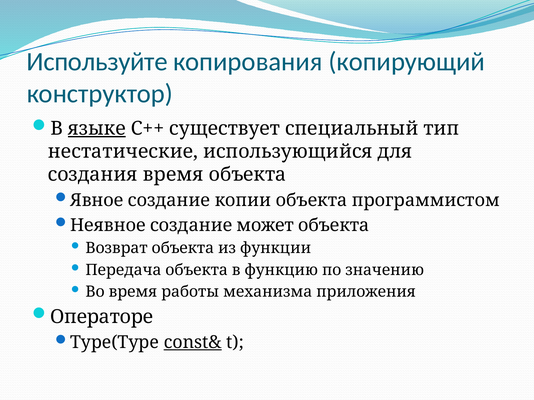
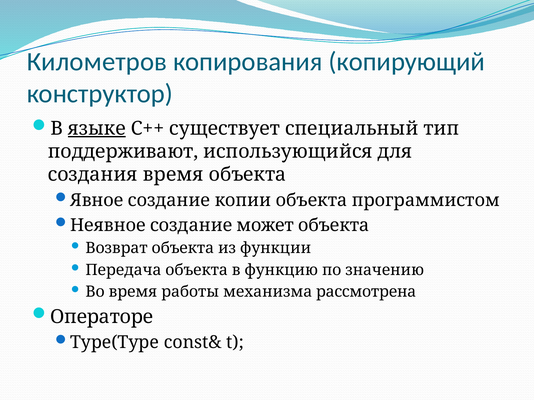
Используйте: Используйте -> Километров
нестатические: нестатические -> поддерживают
приложения: приложения -> рассмотрена
const& underline: present -> none
